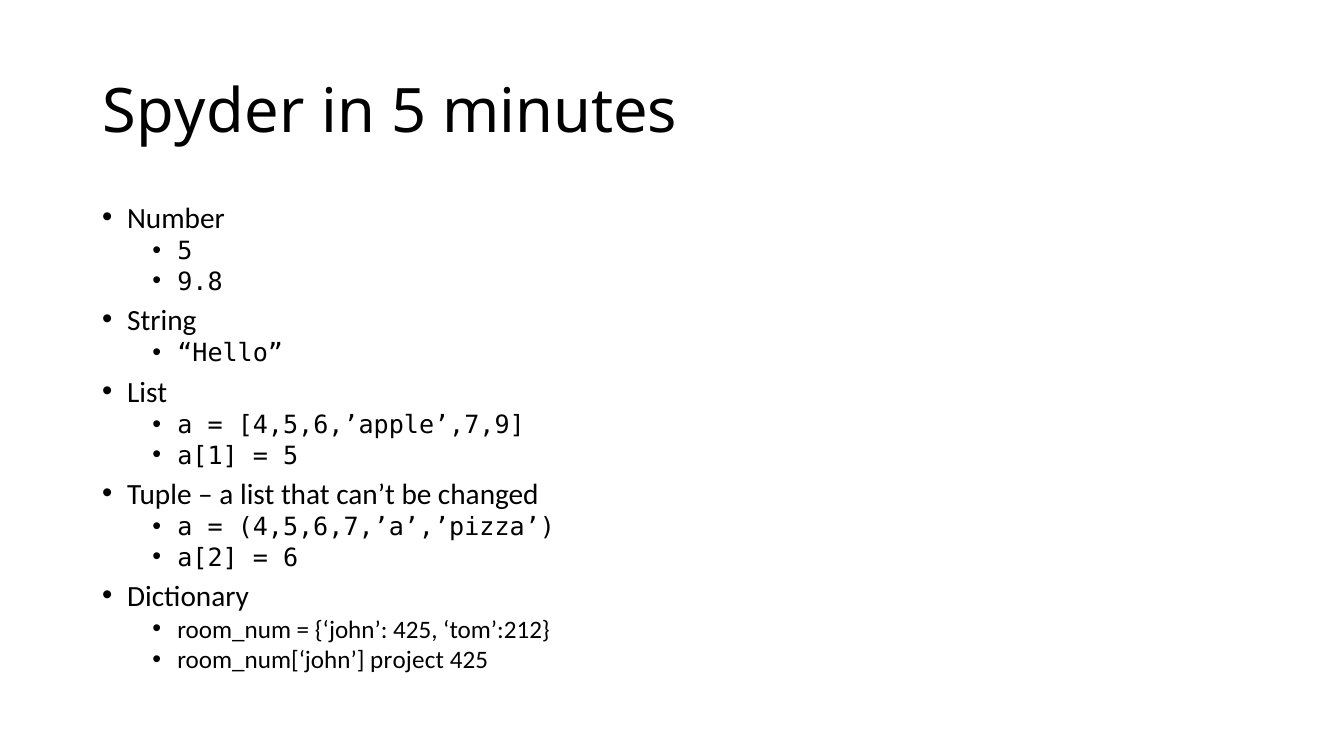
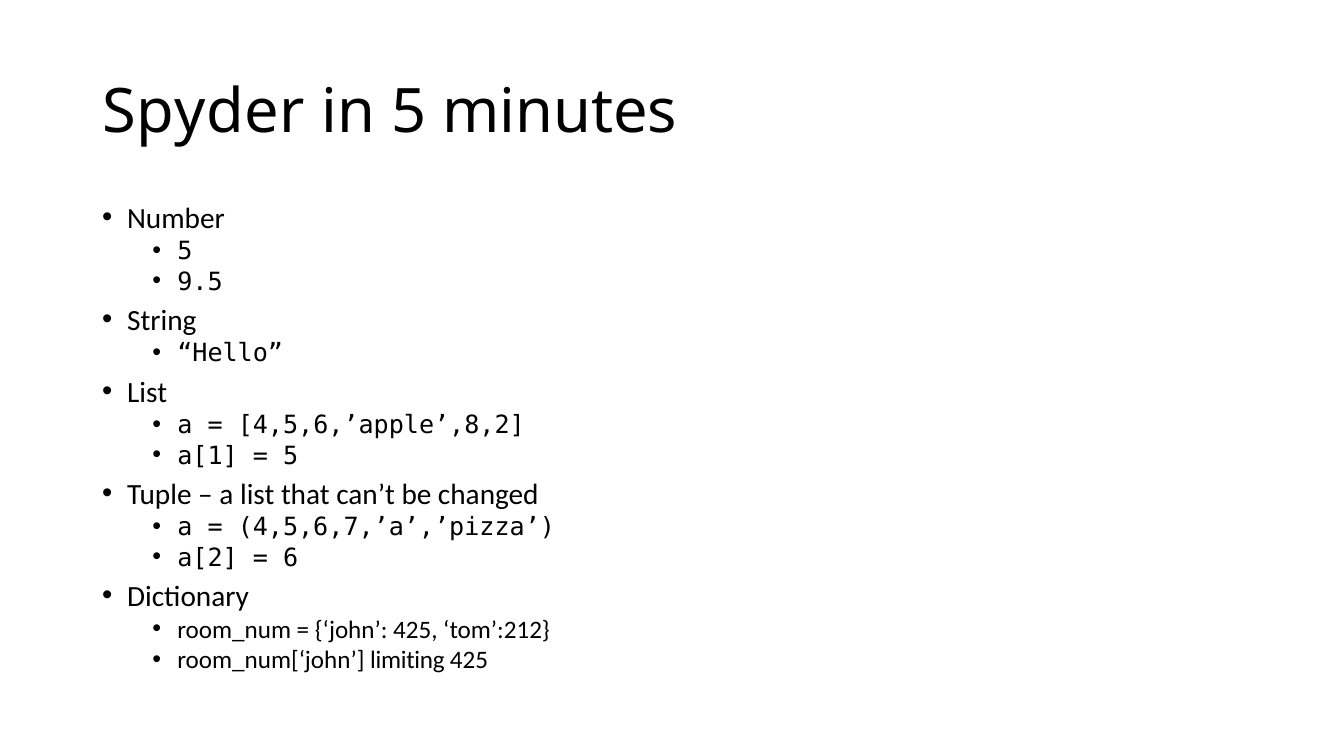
9.8: 9.8 -> 9.5
4,5,6,’apple’,7,9: 4,5,6,’apple’,7,9 -> 4,5,6,’apple’,8,2
project: project -> limiting
